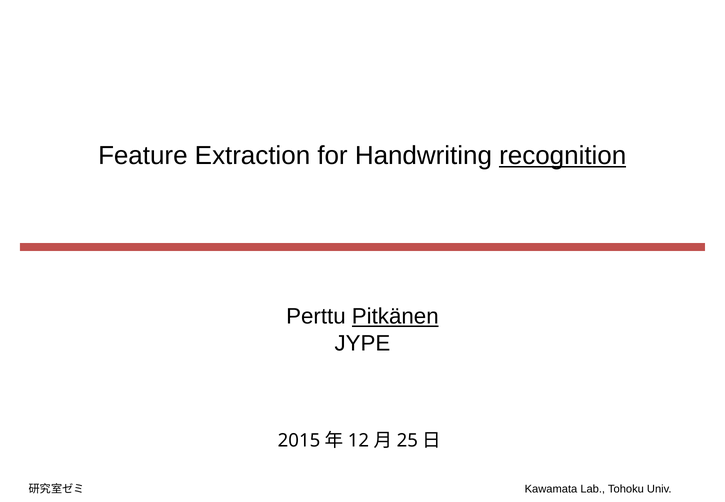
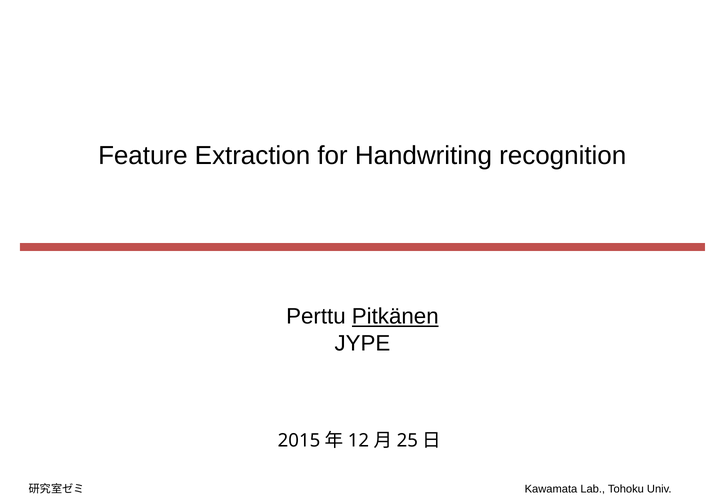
recognition underline: present -> none
